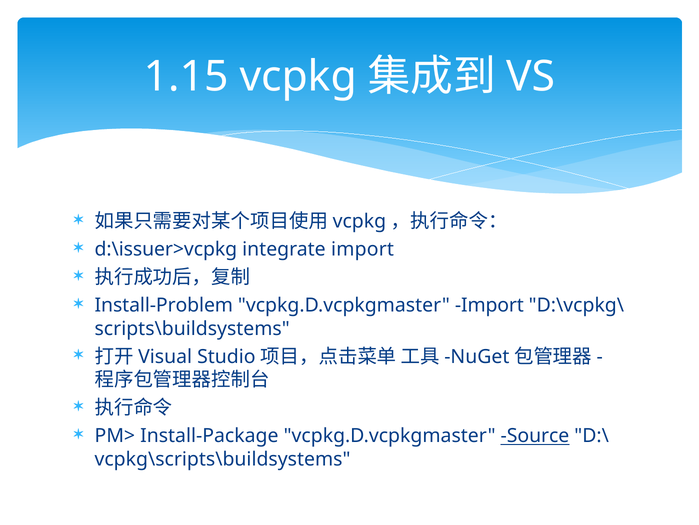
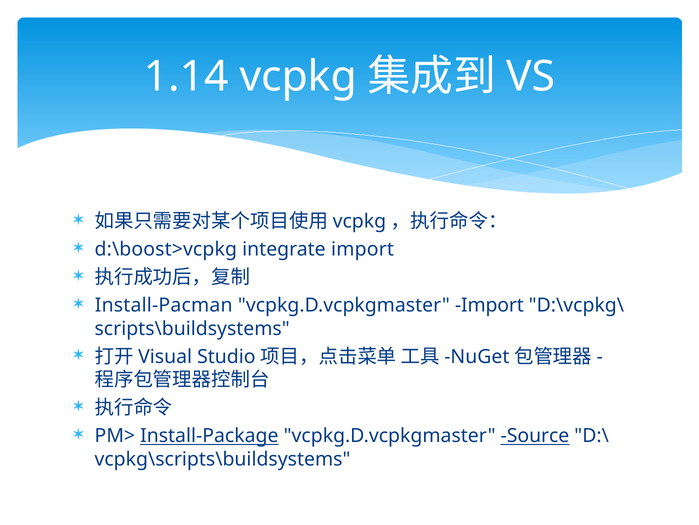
1.15: 1.15 -> 1.14
d:\issuer>vcpkg: d:\issuer>vcpkg -> d:\boost>vcpkg
Install-Problem: Install-Problem -> Install-Pacman
Install-Package underline: none -> present
